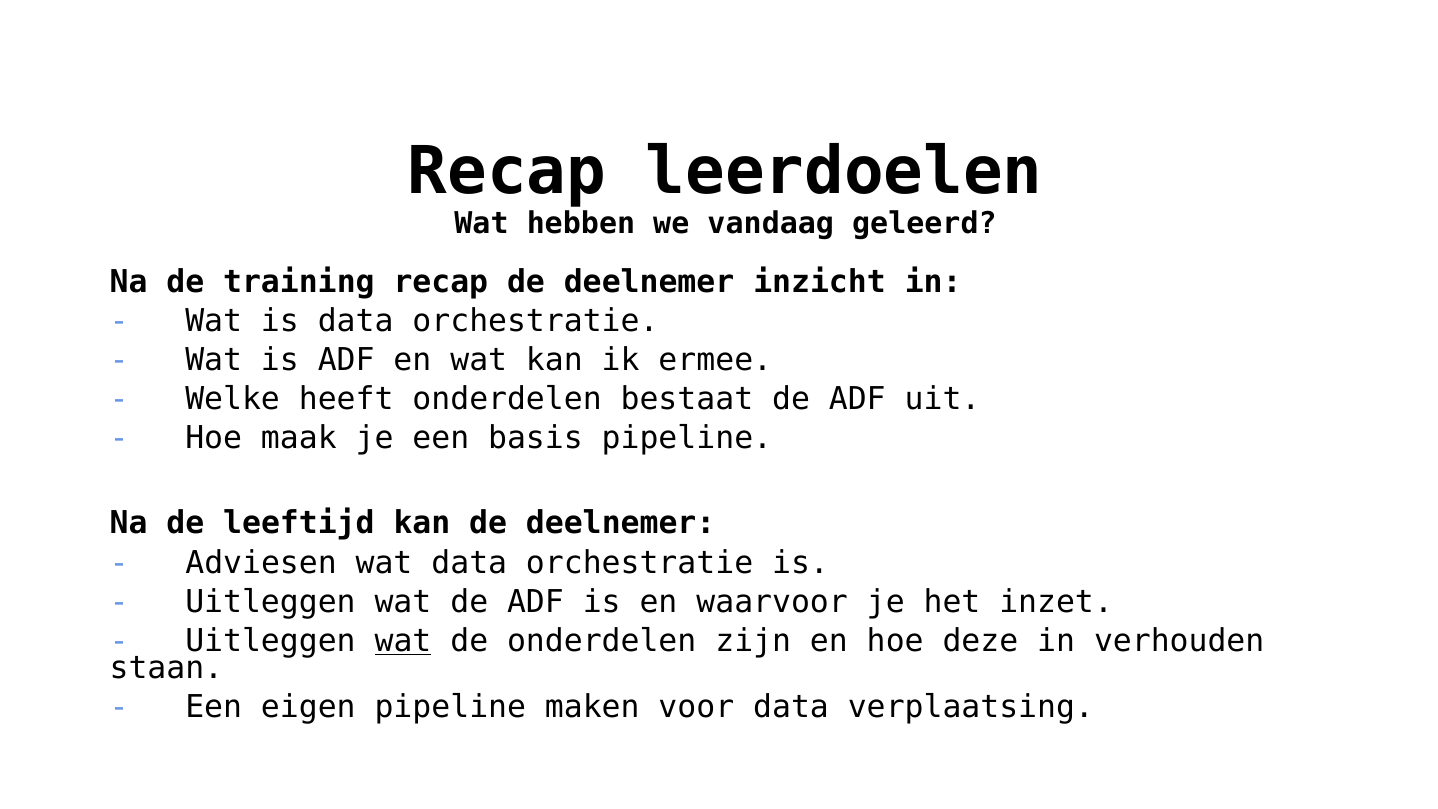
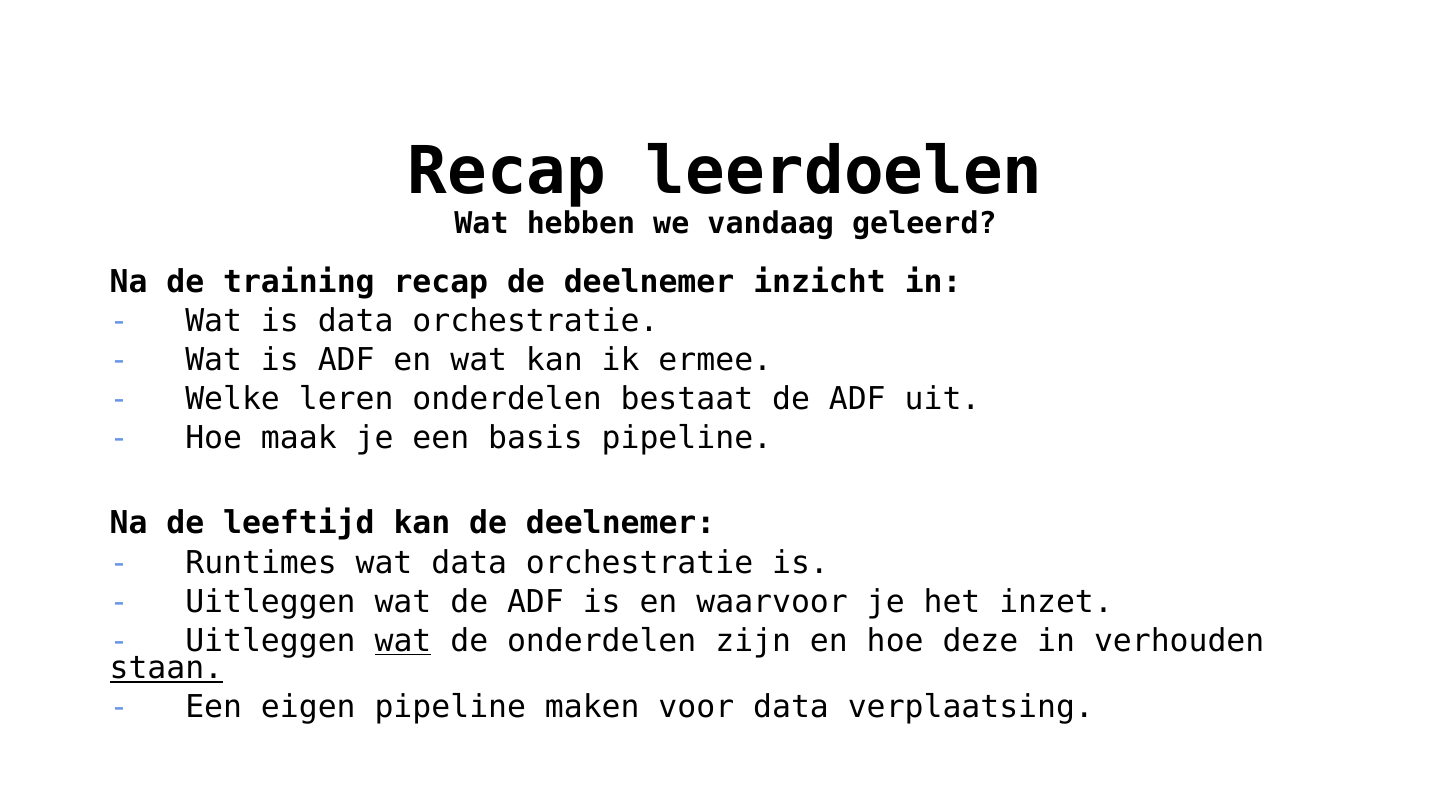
heeft: heeft -> leren
Adviesen: Adviesen -> Runtimes
staan underline: none -> present
